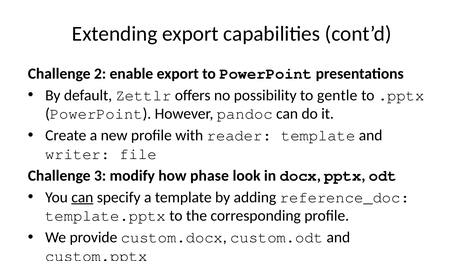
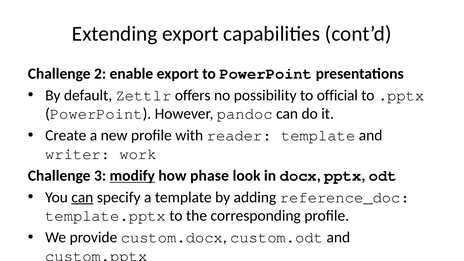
gentle: gentle -> official
file: file -> work
modify at (132, 176) underline: none -> present
